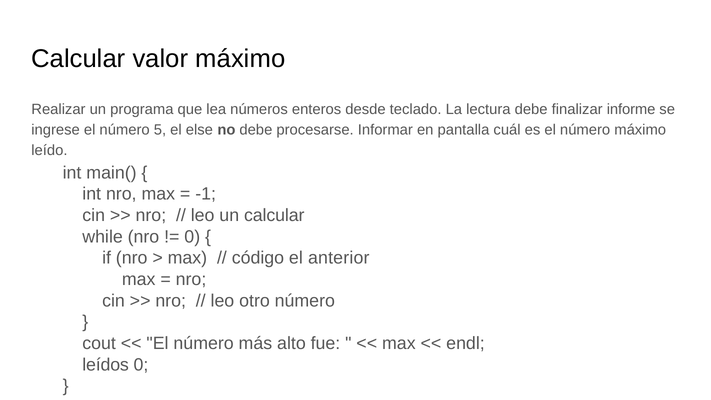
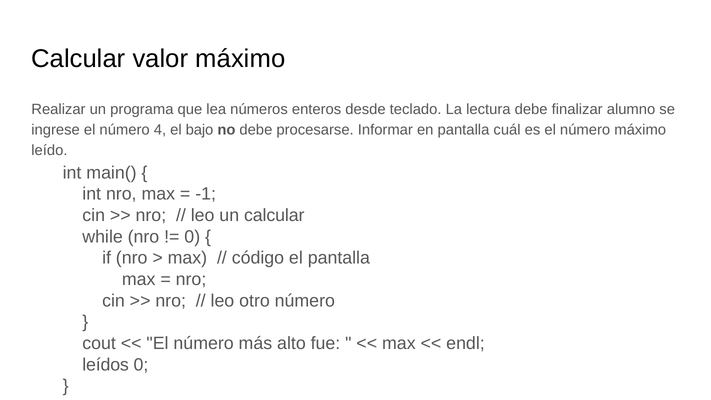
informe: informe -> alumno
5: 5 -> 4
else: else -> bajo
el anterior: anterior -> pantalla
